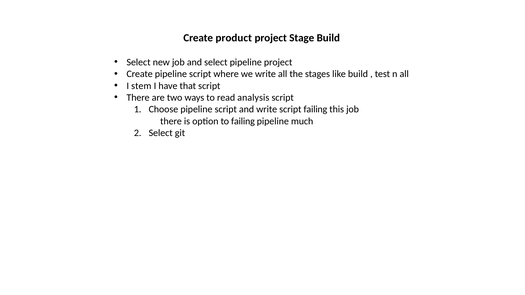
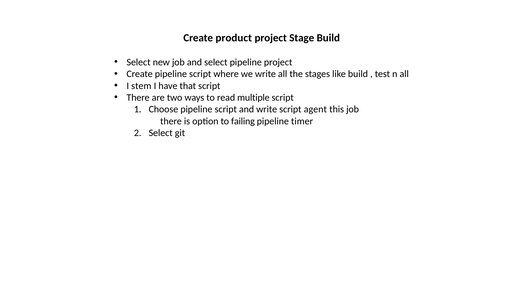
analysis: analysis -> multiple
script failing: failing -> agent
much: much -> timer
